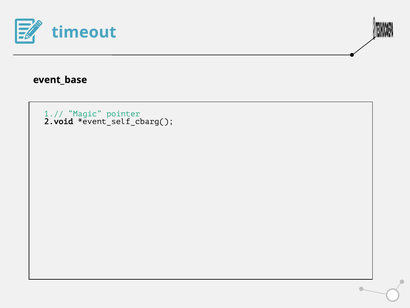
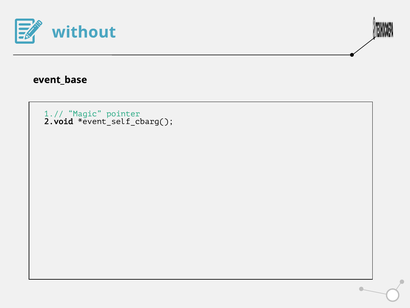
timeout: timeout -> without
